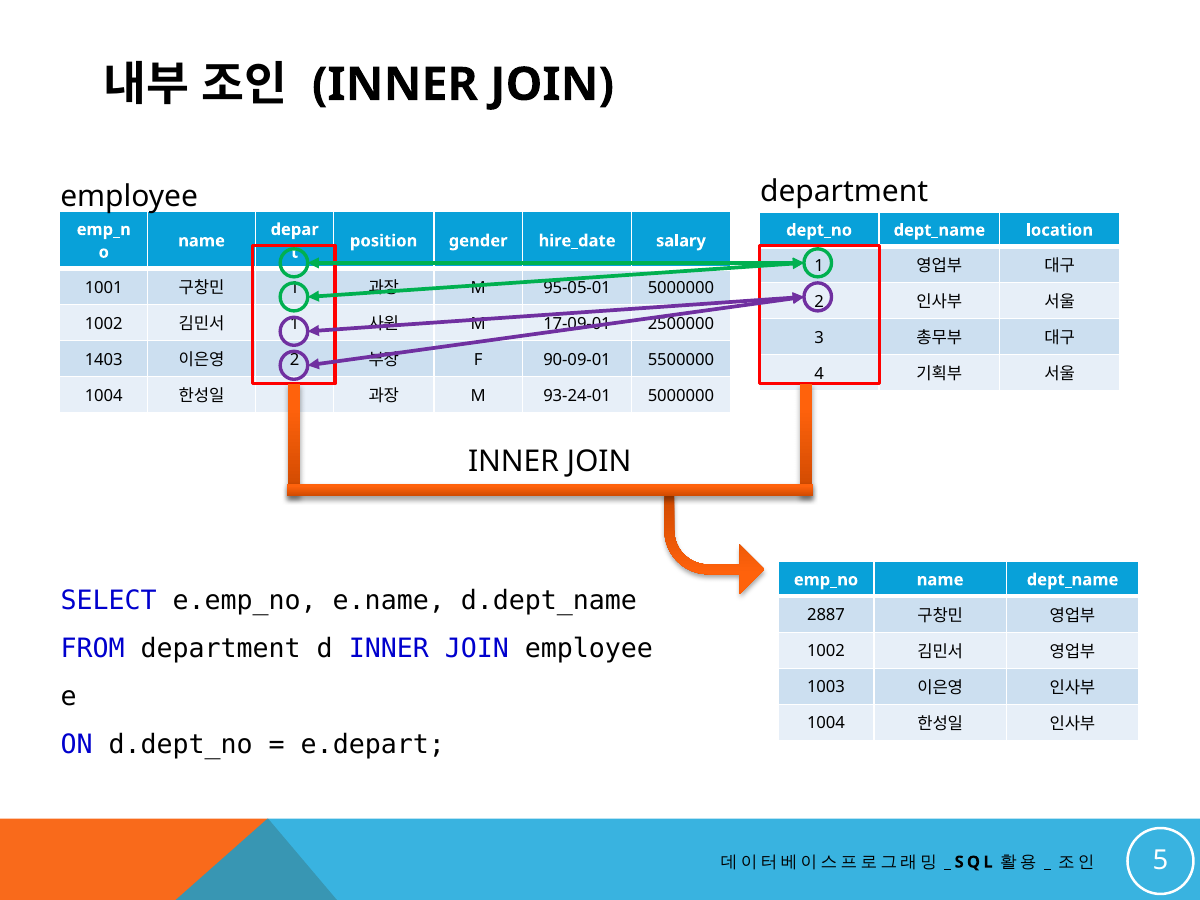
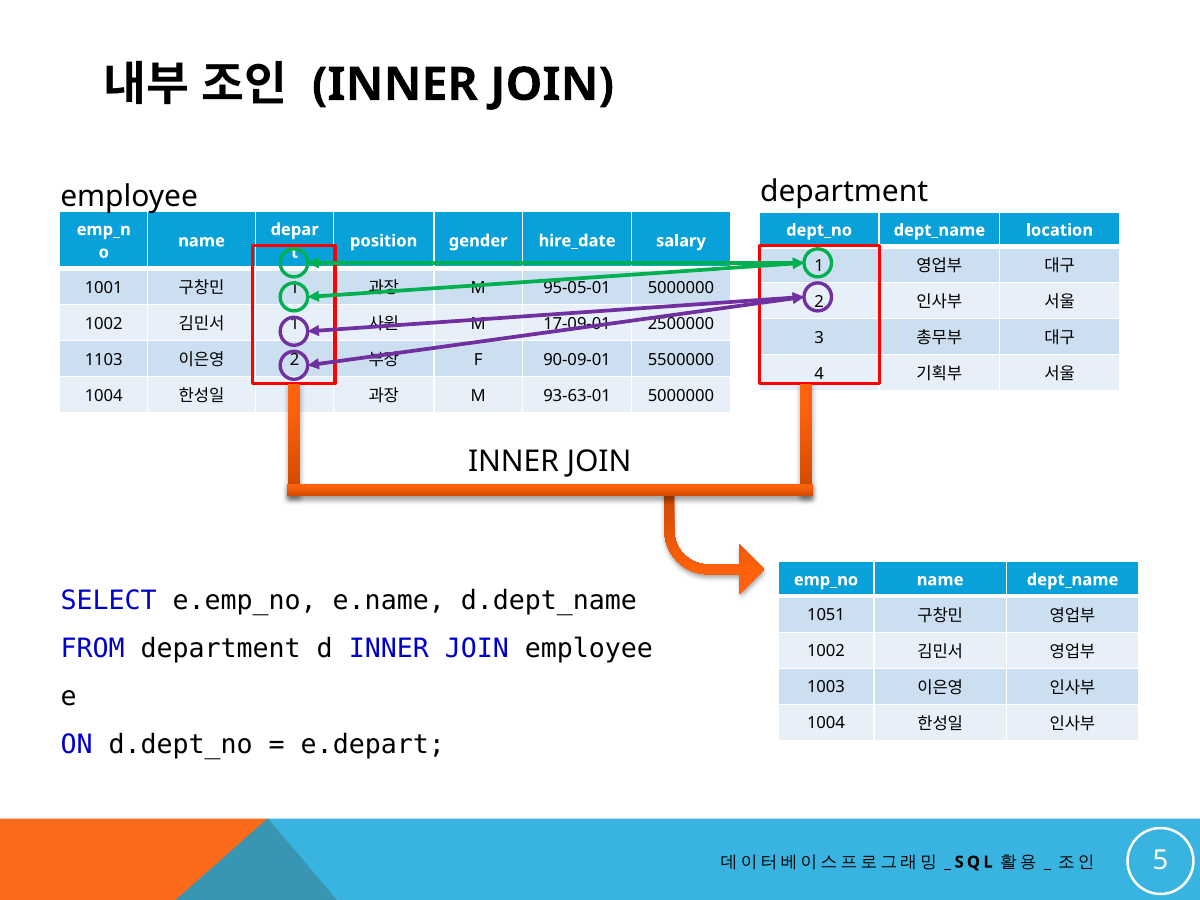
1403: 1403 -> 1103
93-24-01: 93-24-01 -> 93-63-01
2887: 2887 -> 1051
